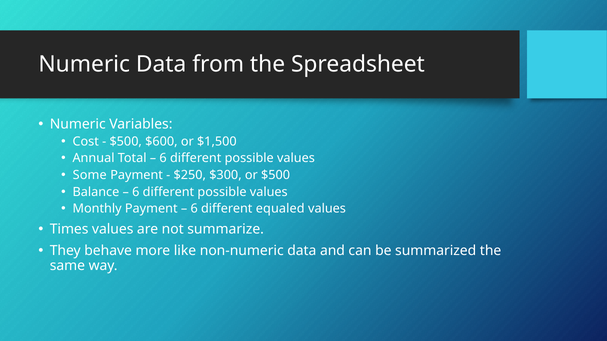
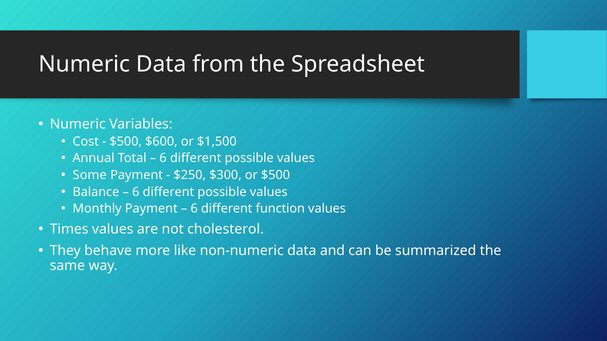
equaled: equaled -> function
summarize: summarize -> cholesterol
